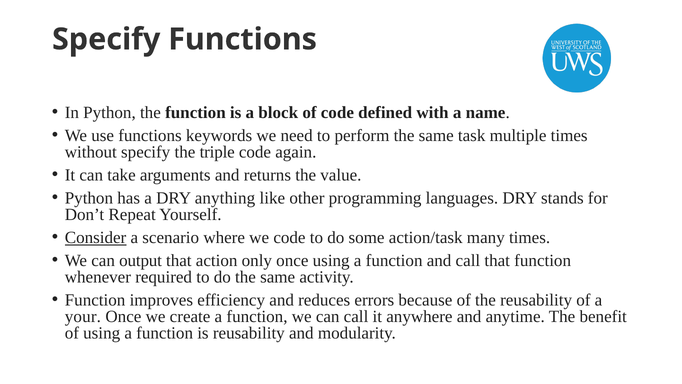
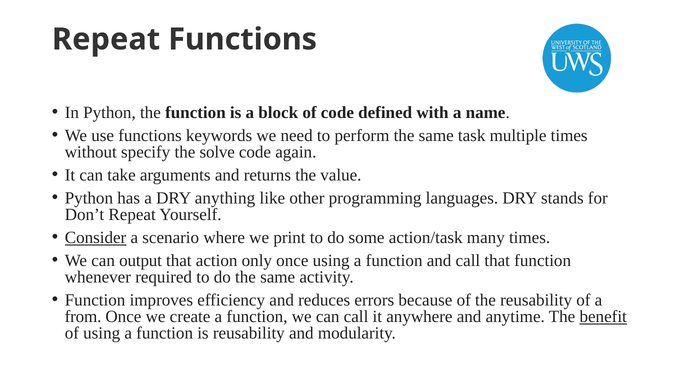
Specify at (106, 39): Specify -> Repeat
triple: triple -> solve
we code: code -> print
your: your -> from
benefit underline: none -> present
